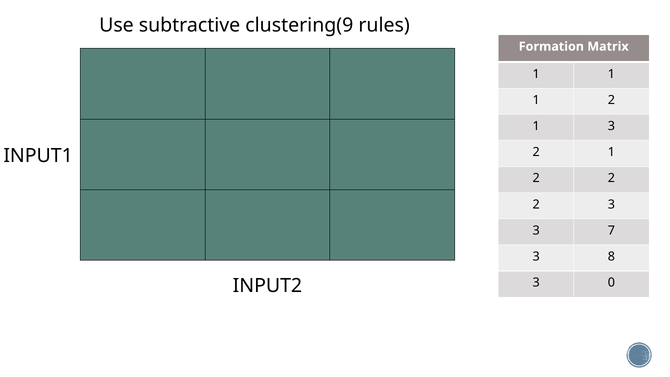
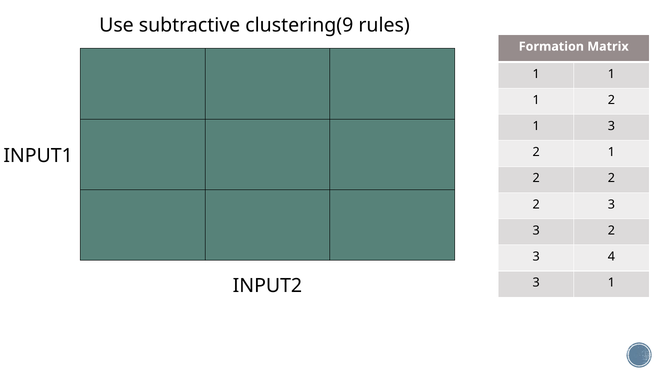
7 at (611, 230): 7 -> 2
8: 8 -> 4
3 0: 0 -> 1
